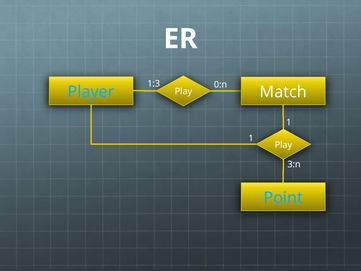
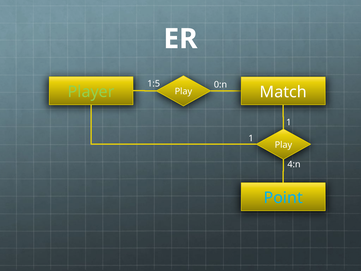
1:3: 1:3 -> 1:5
Player colour: light blue -> light green
3:n: 3:n -> 4:n
